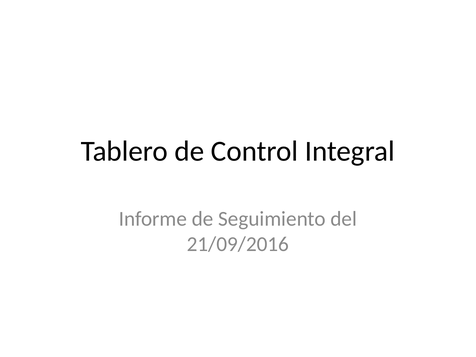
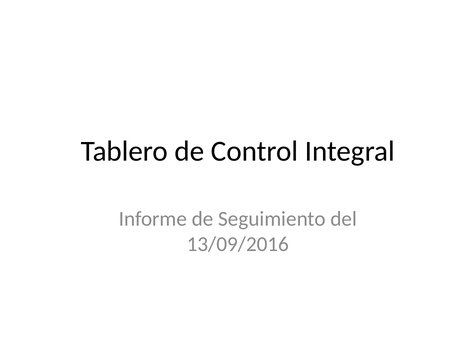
21/09/2016: 21/09/2016 -> 13/09/2016
